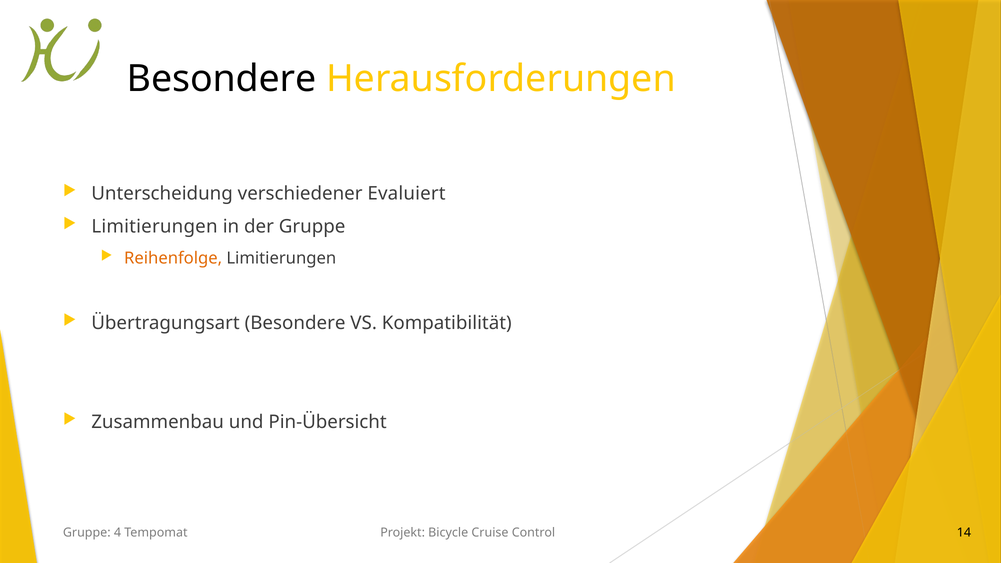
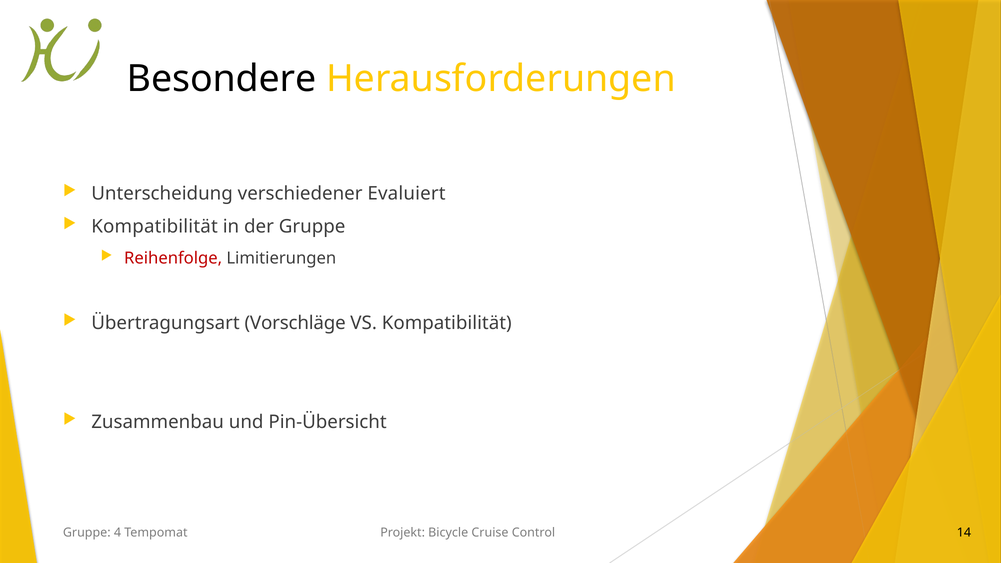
Limitierungen at (155, 227): Limitierungen -> Kompatibilität
Reihenfolge colour: orange -> red
Übertragungsart Besondere: Besondere -> Vorschläge
